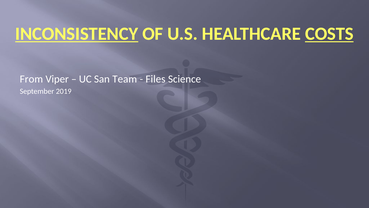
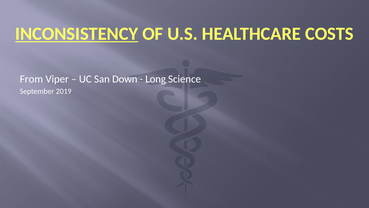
COSTS underline: present -> none
Team: Team -> Down
Files: Files -> Long
